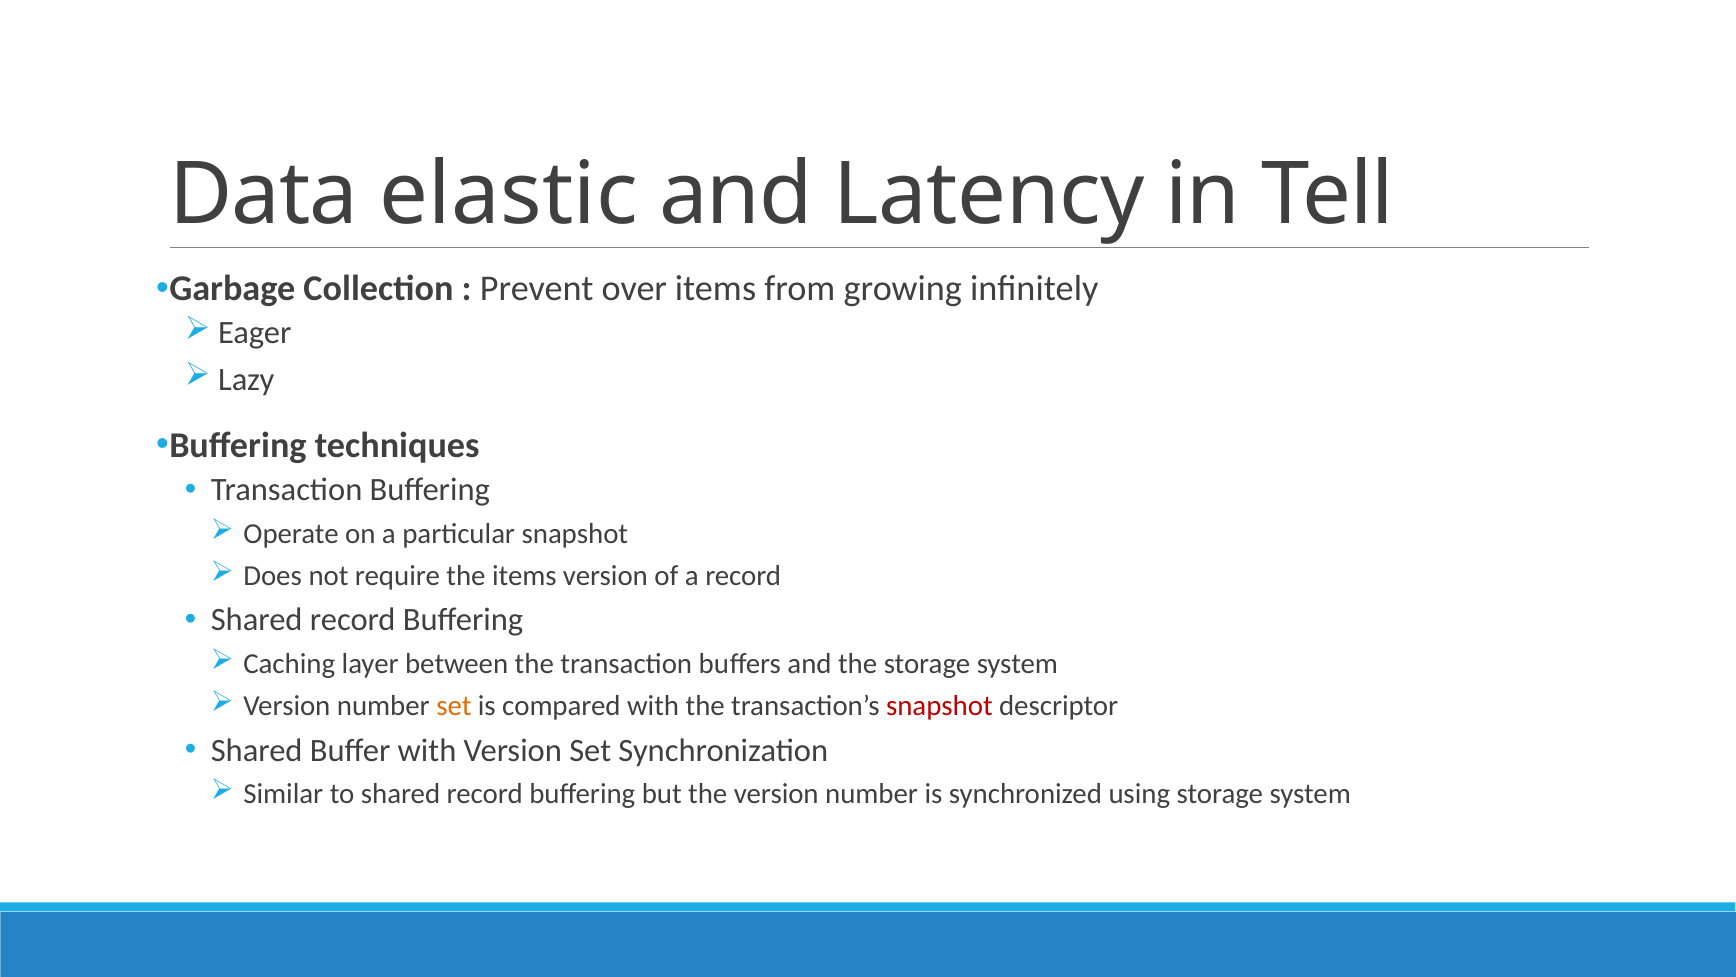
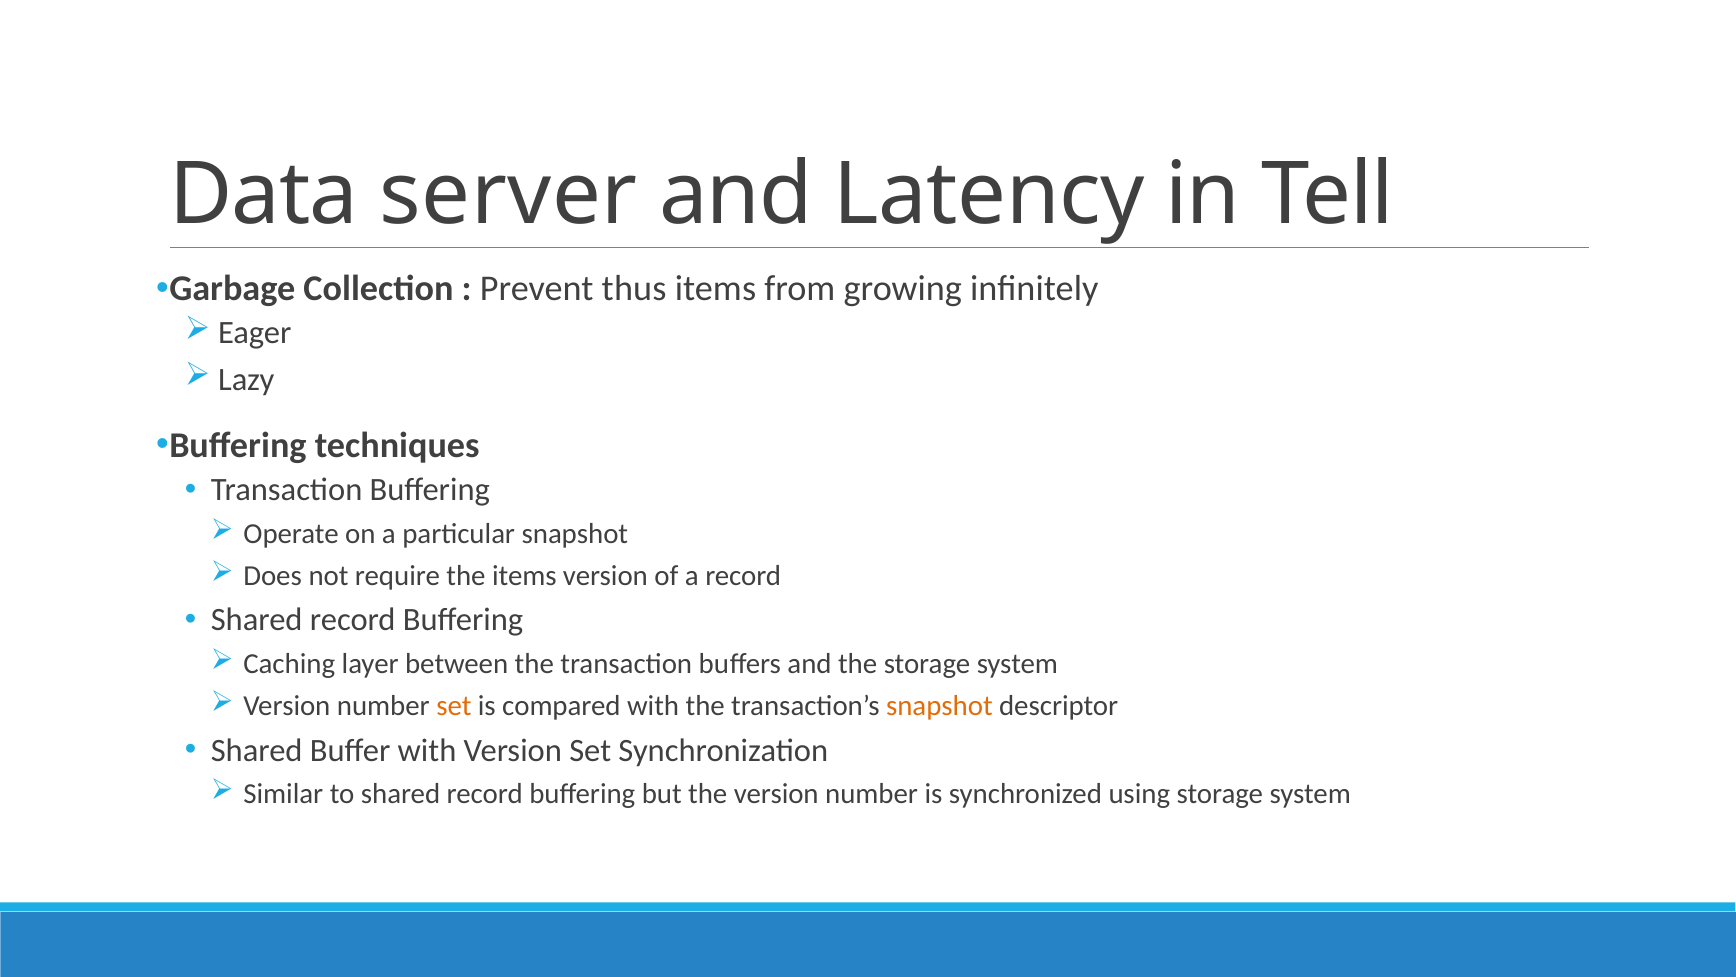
elastic: elastic -> server
over: over -> thus
snapshot at (939, 706) colour: red -> orange
